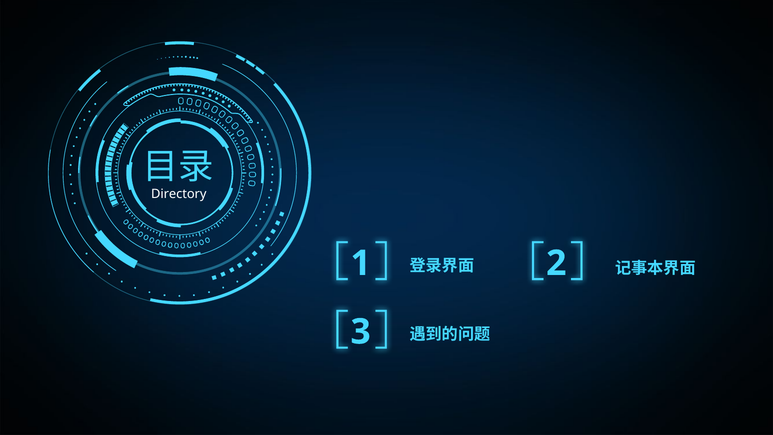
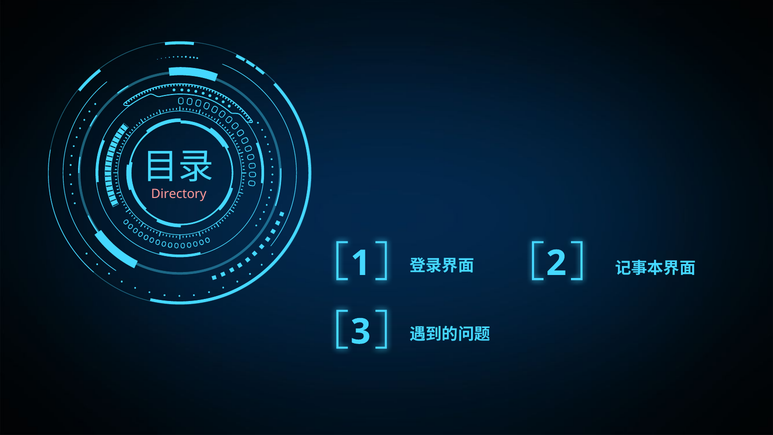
Directory colour: white -> pink
